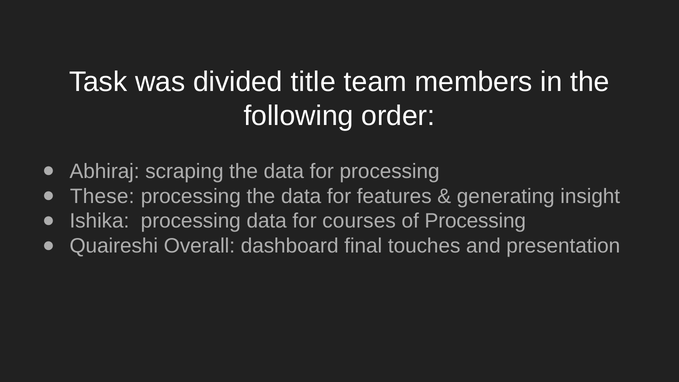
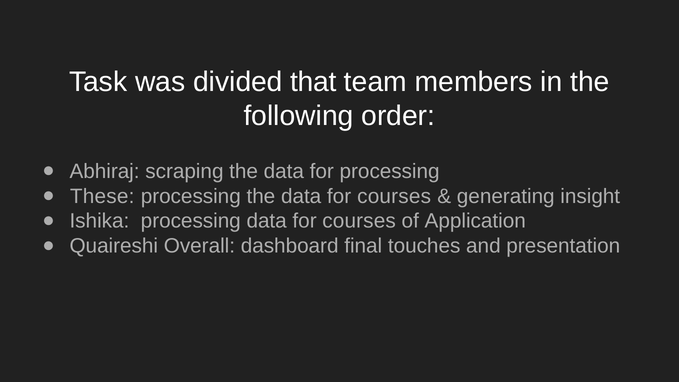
title: title -> that
the data for features: features -> courses
of Processing: Processing -> Application
